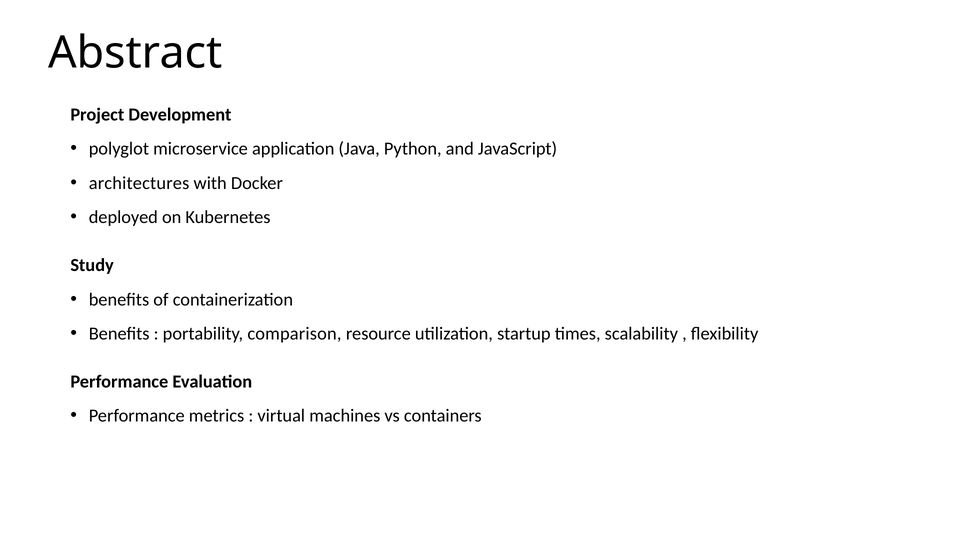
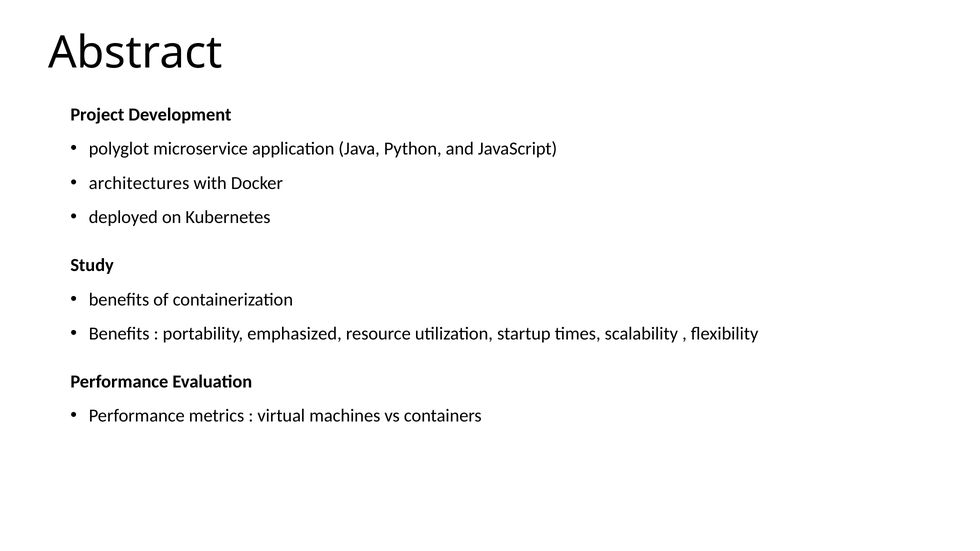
comparison: comparison -> emphasized
